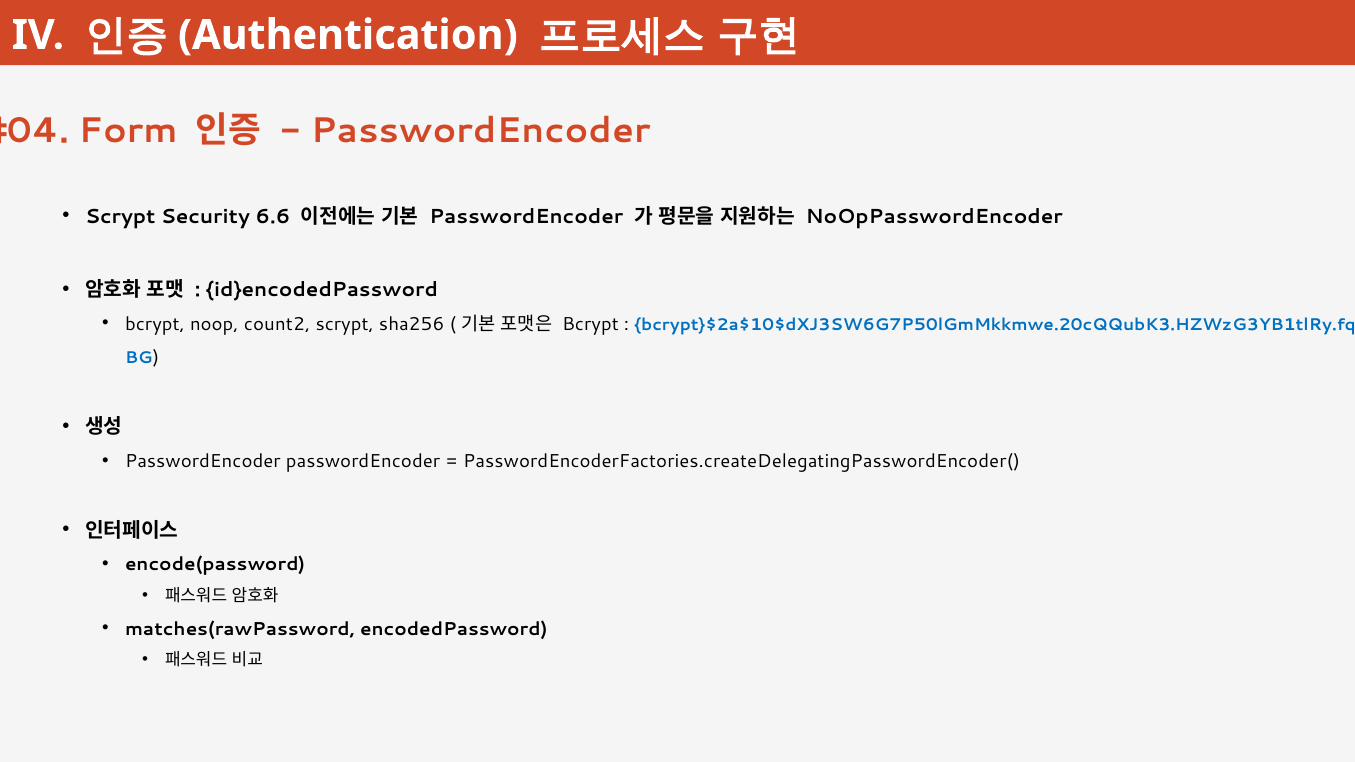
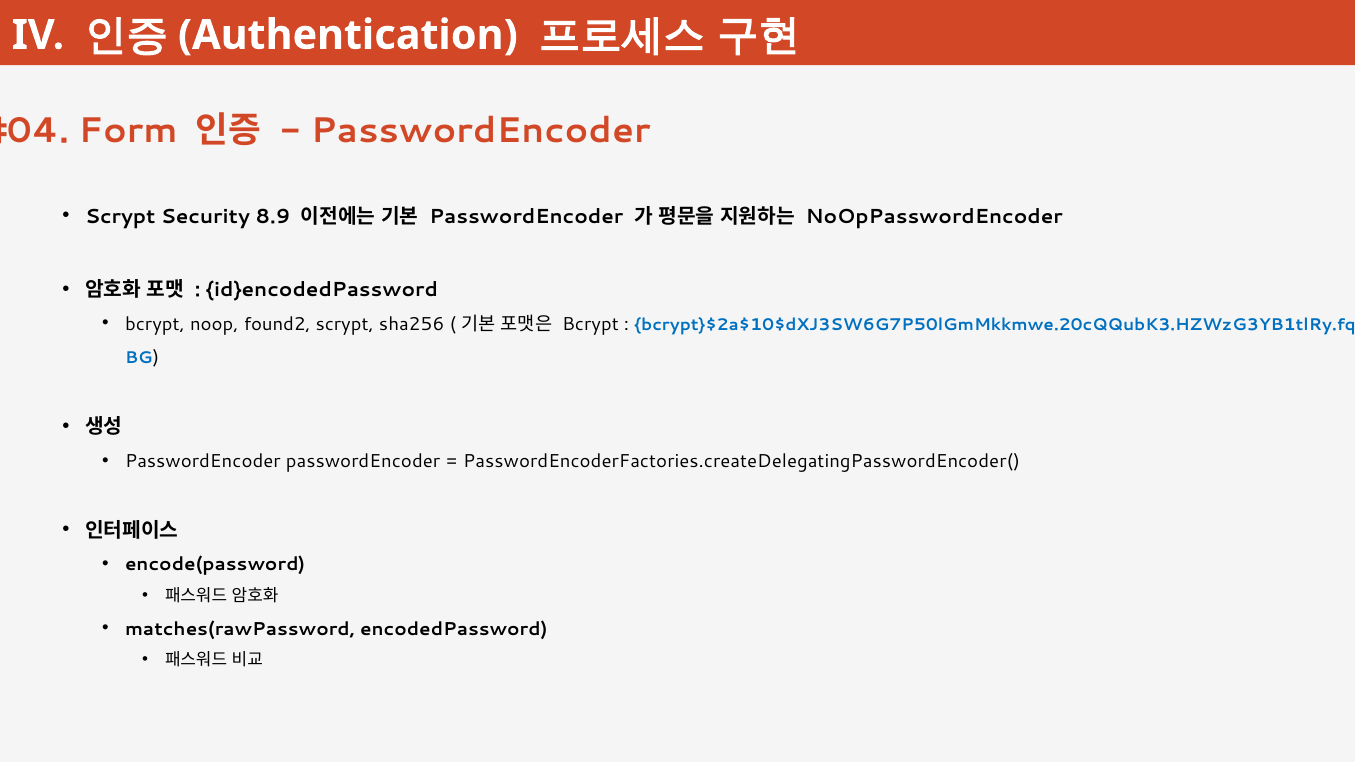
6.6: 6.6 -> 8.9
count2: count2 -> found2
